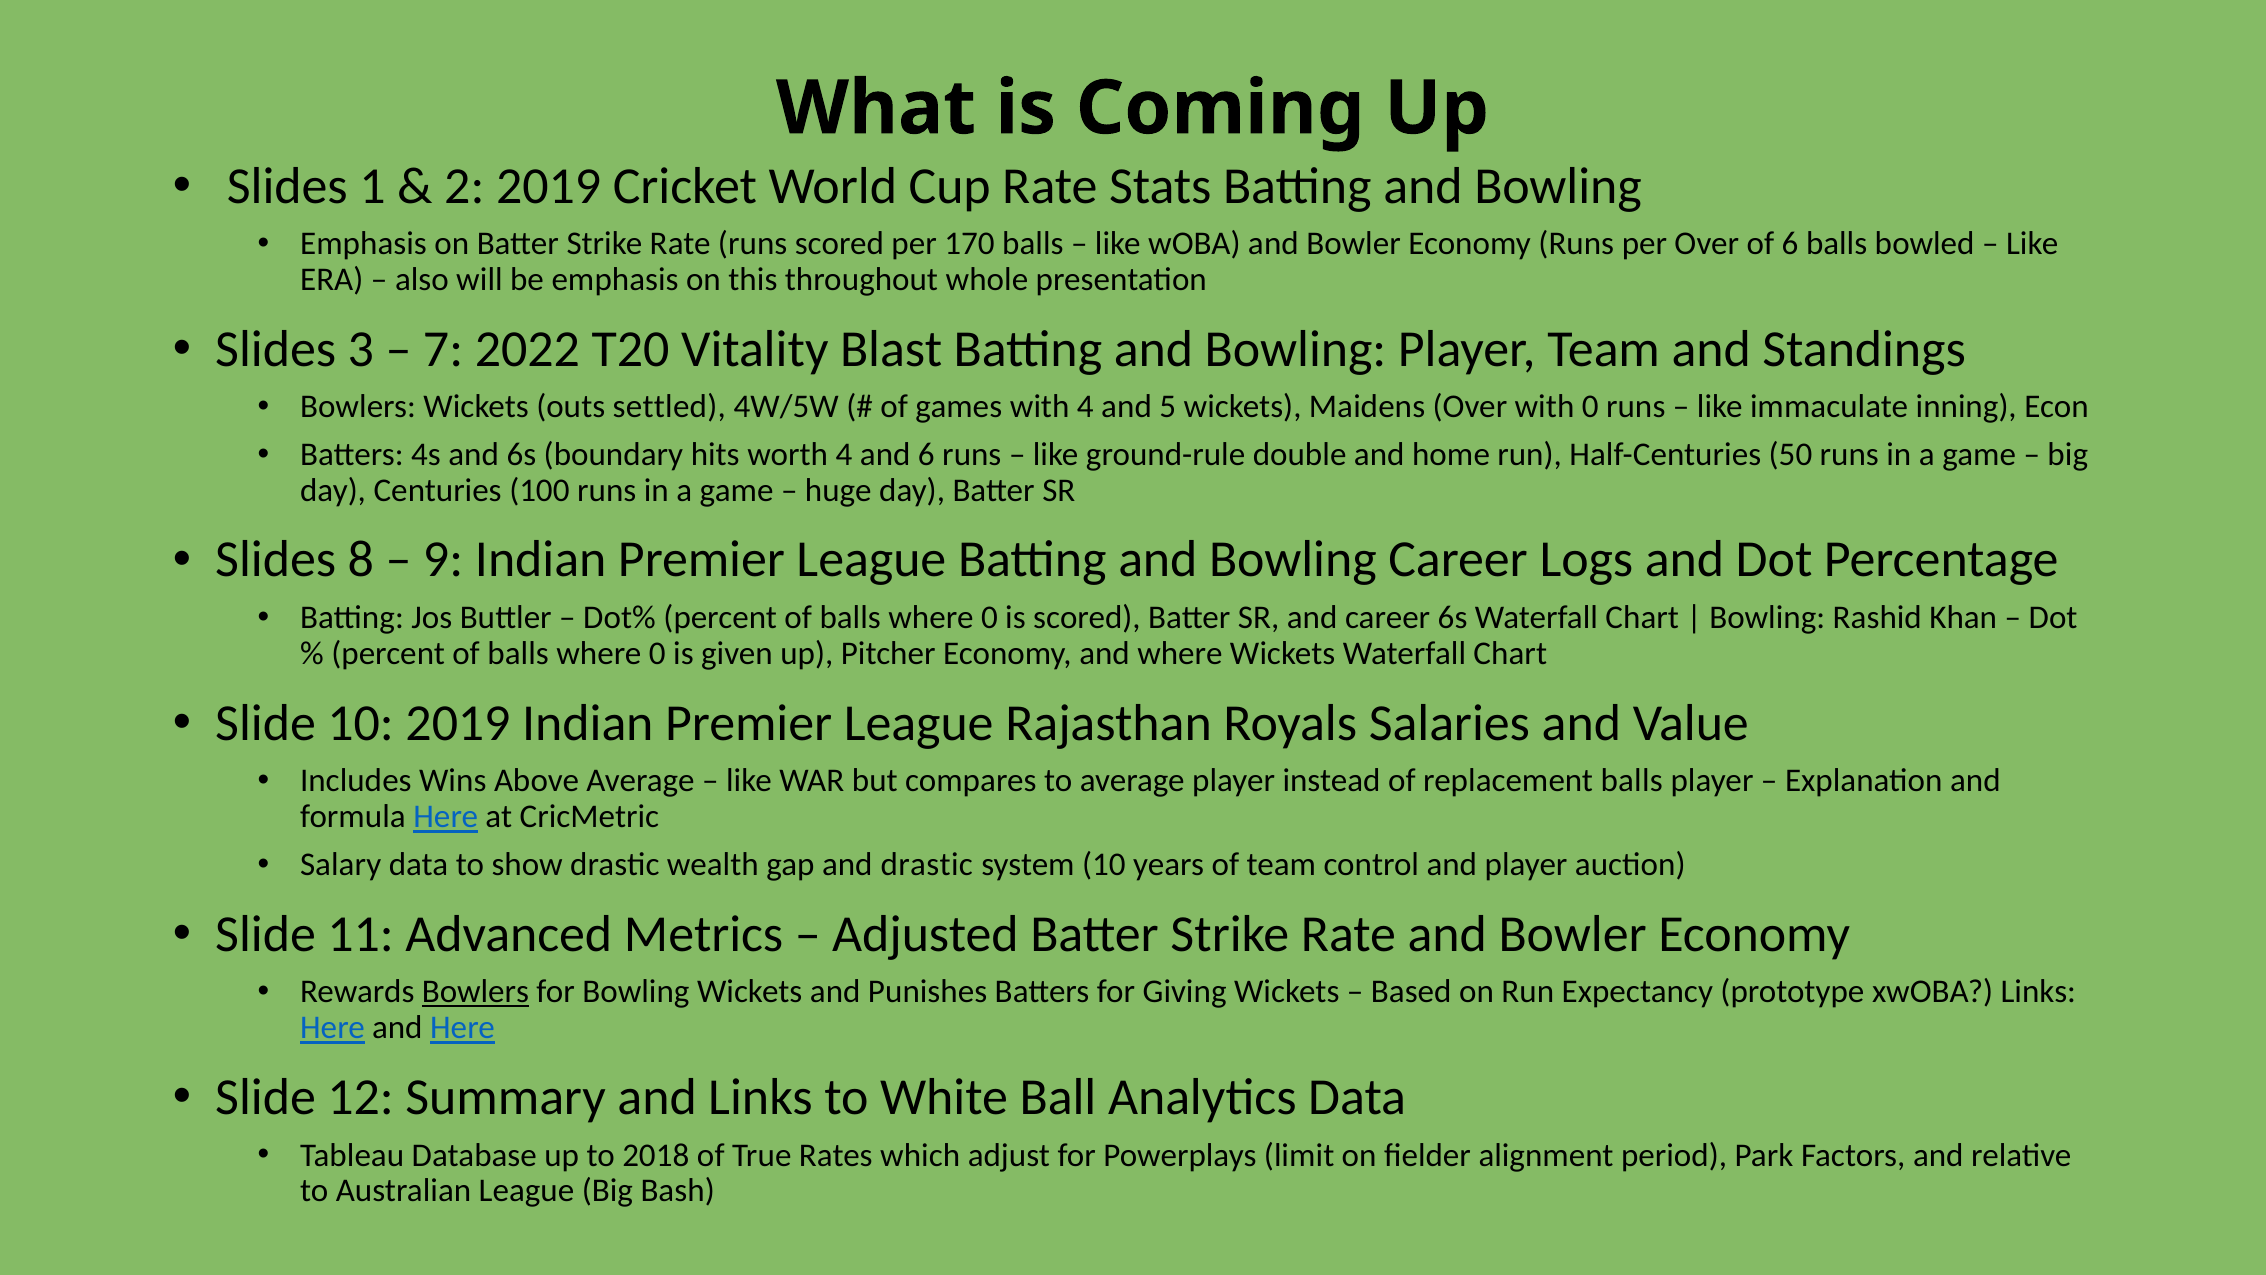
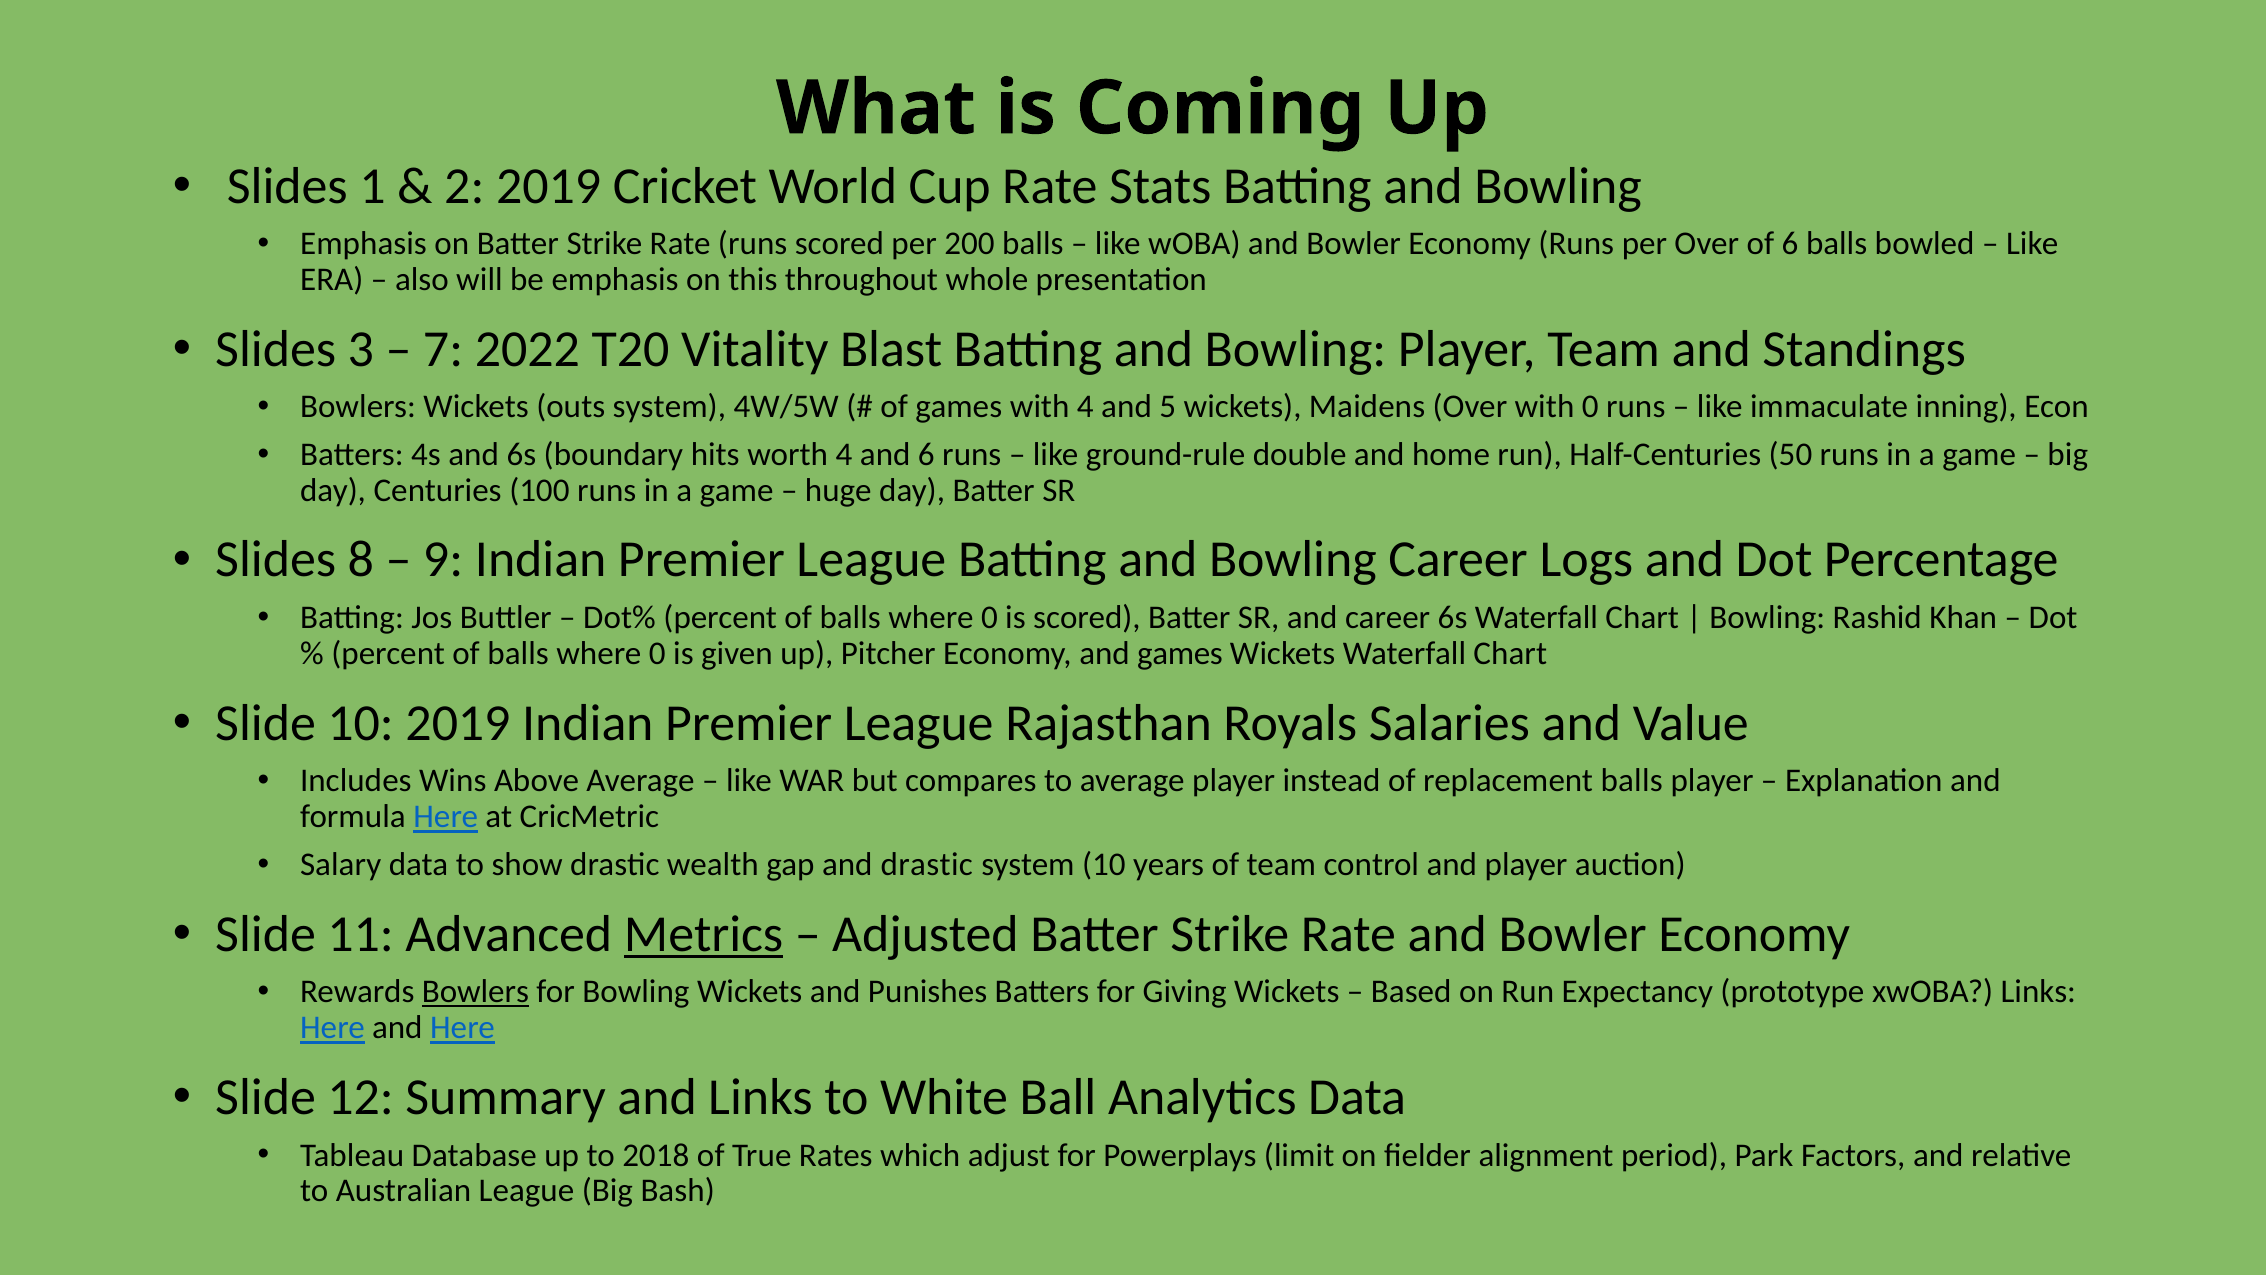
170: 170 -> 200
outs settled: settled -> system
and where: where -> games
Metrics underline: none -> present
